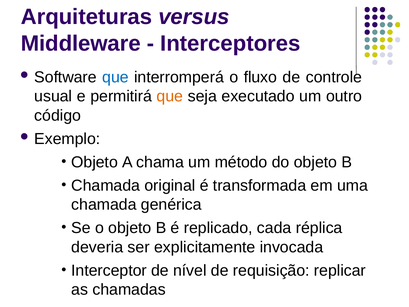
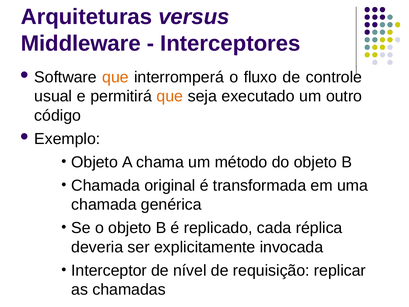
que at (115, 77) colour: blue -> orange
